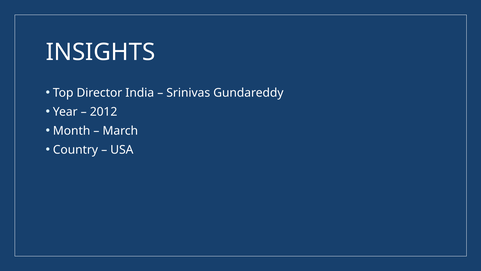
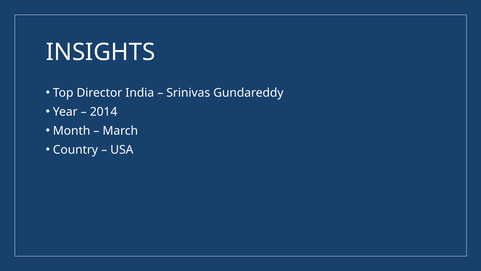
2012: 2012 -> 2014
